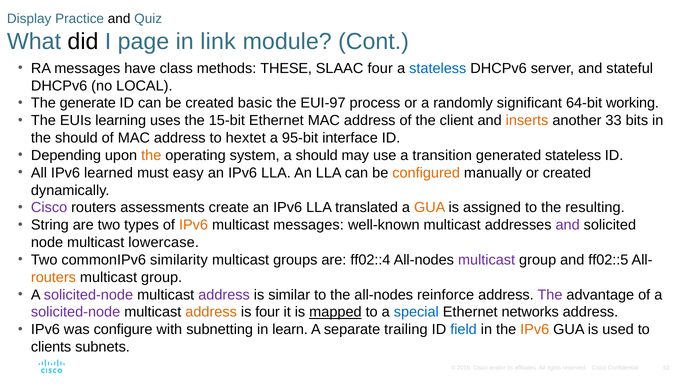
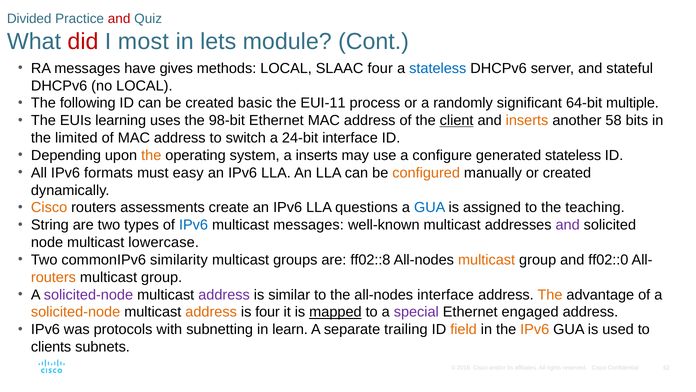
Display: Display -> Divided
and at (119, 19) colour: black -> red
did colour: black -> red
page: page -> most
link: link -> lets
class: class -> gives
methods THESE: THESE -> LOCAL
generate: generate -> following
EUI-97: EUI-97 -> EUI-11
working: working -> multiple
15-bit: 15-bit -> 98-bit
client underline: none -> present
33: 33 -> 58
the should: should -> limited
hextet: hextet -> switch
95-bit: 95-bit -> 24-bit
a should: should -> inserts
transition: transition -> configure
learned: learned -> formats
Cisco at (49, 207) colour: purple -> orange
translated: translated -> questions
GUA at (430, 207) colour: orange -> blue
resulting: resulting -> teaching
IPv6 at (193, 225) colour: orange -> blue
ff02::4: ff02::4 -> ff02::8
multicast at (487, 260) colour: purple -> orange
ff02::5: ff02::5 -> ff02::0
all-nodes reinforce: reinforce -> interface
The at (550, 294) colour: purple -> orange
solicited-node at (76, 312) colour: purple -> orange
special colour: blue -> purple
networks: networks -> engaged
configure: configure -> protocols
field colour: blue -> orange
